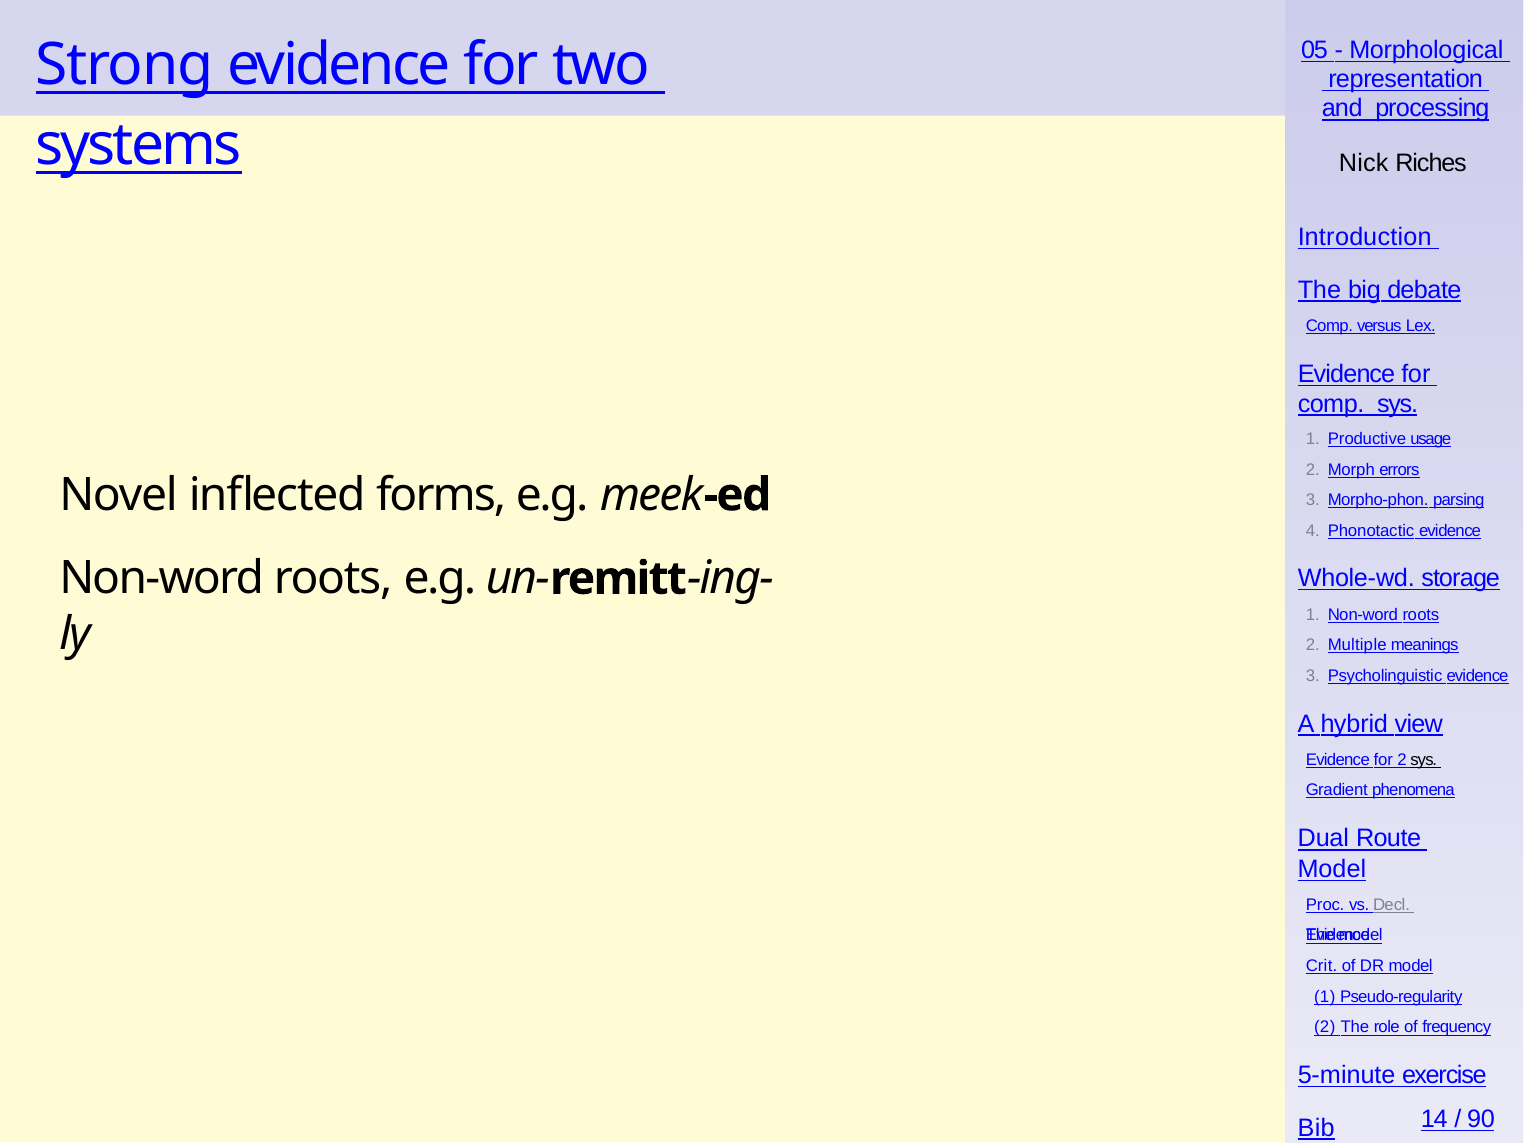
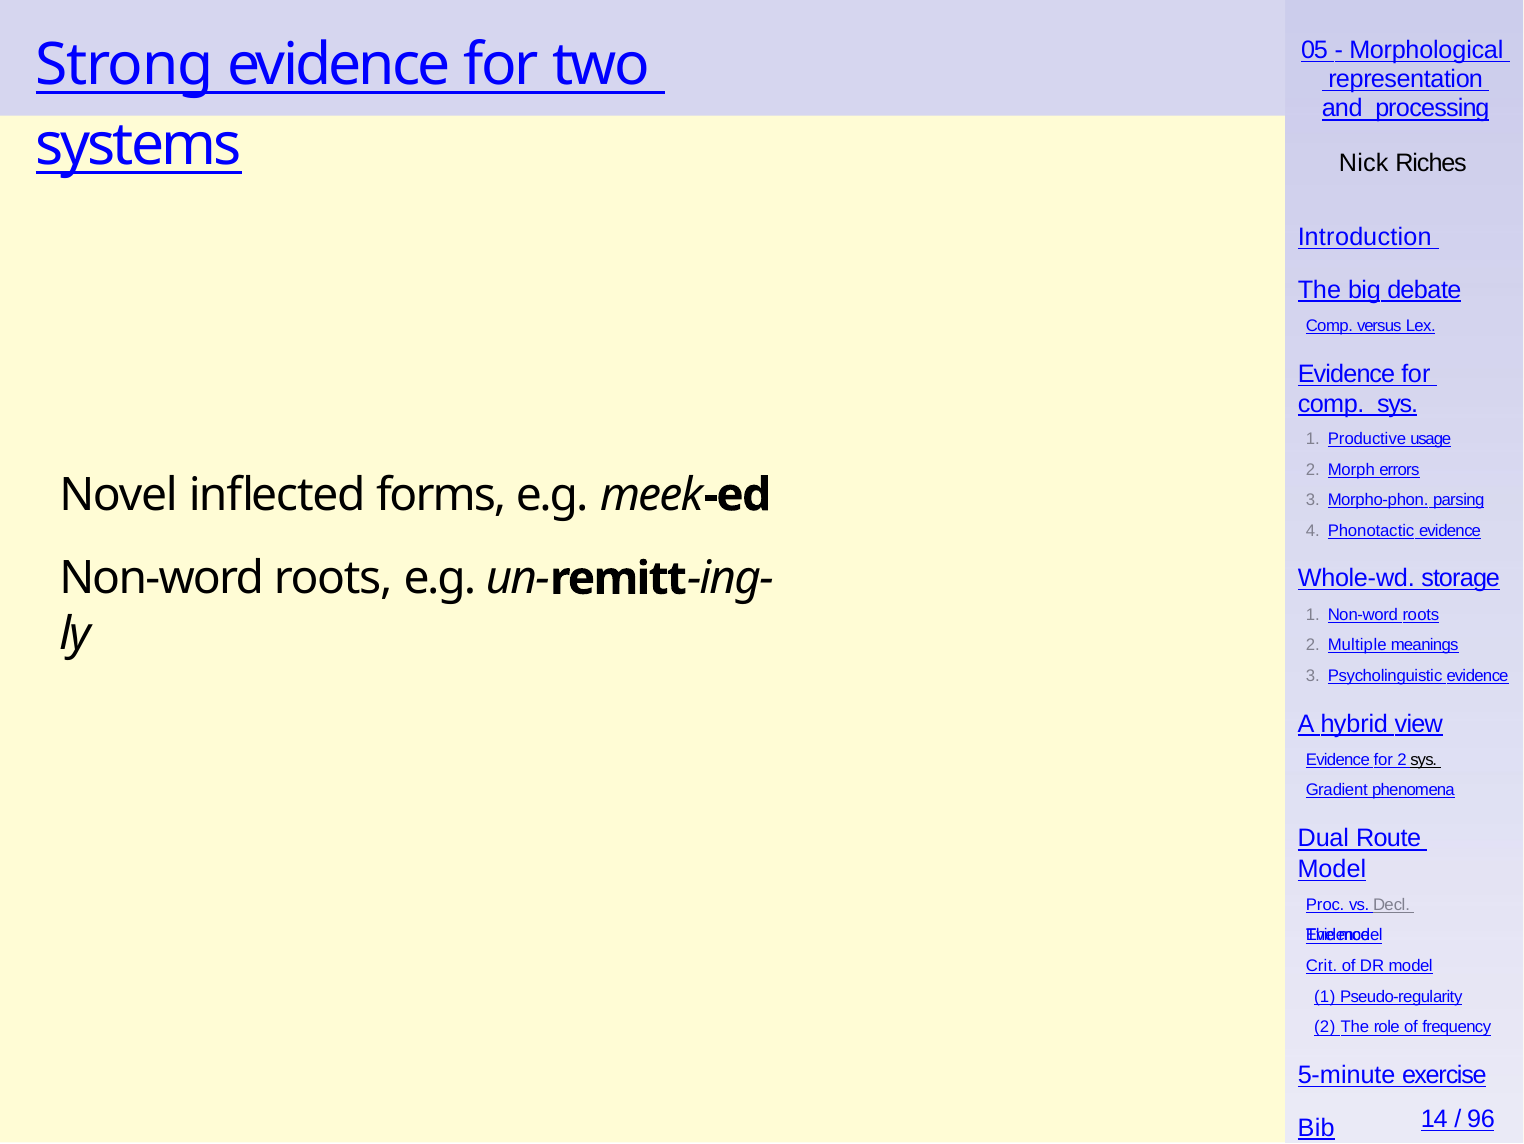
90: 90 -> 96
